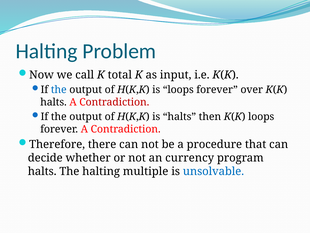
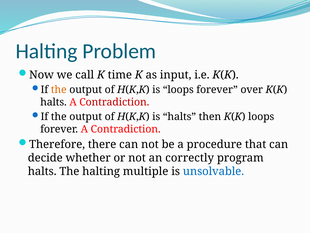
total: total -> time
the at (59, 90) colour: blue -> orange
currency: currency -> correctly
